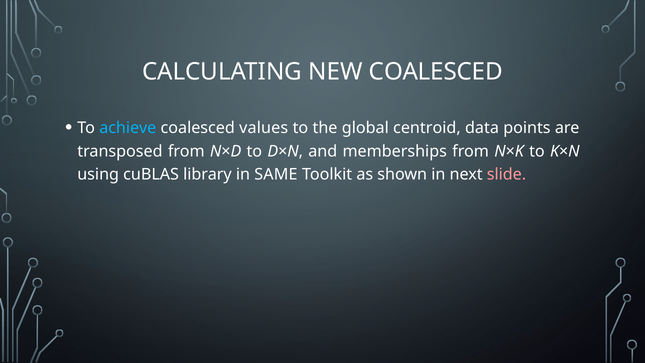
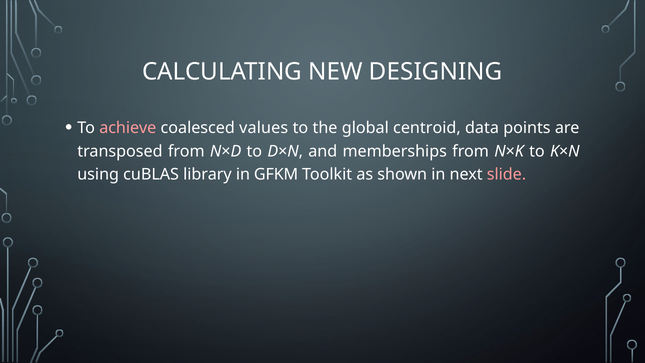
NEW COALESCED: COALESCED -> DESIGNING
achieve colour: light blue -> pink
SAME: SAME -> GFKM
